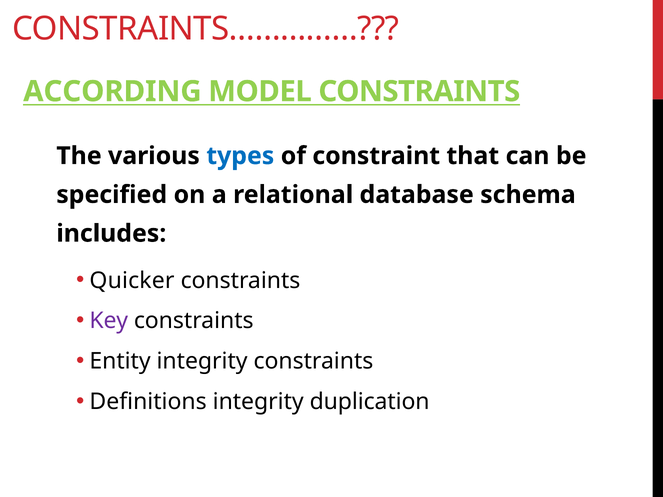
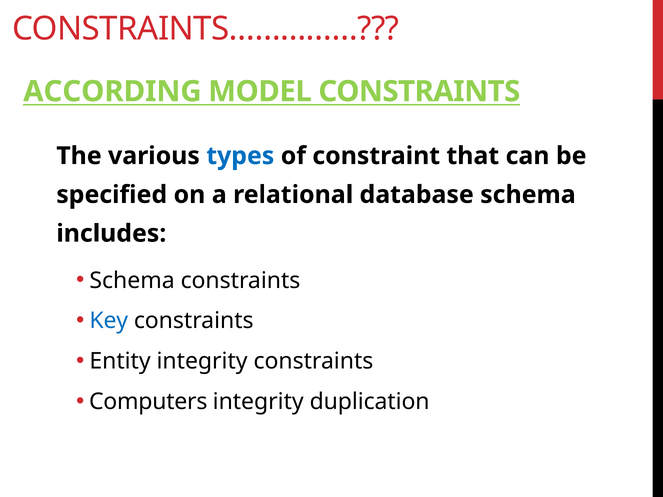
Quicker at (132, 281): Quicker -> Schema
Key colour: purple -> blue
Definitions: Definitions -> Computers
